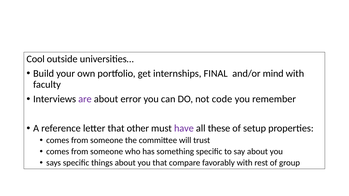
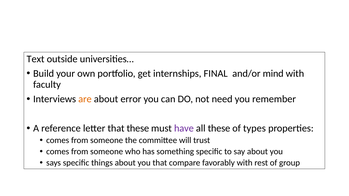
Cool: Cool -> Text
are colour: purple -> orange
code: code -> need
that other: other -> these
setup: setup -> types
